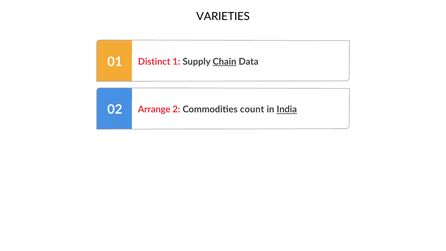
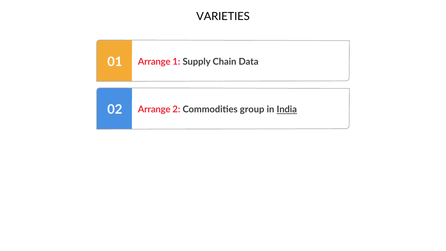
01 Distinct: Distinct -> Arrange
Chain underline: present -> none
count: count -> group
